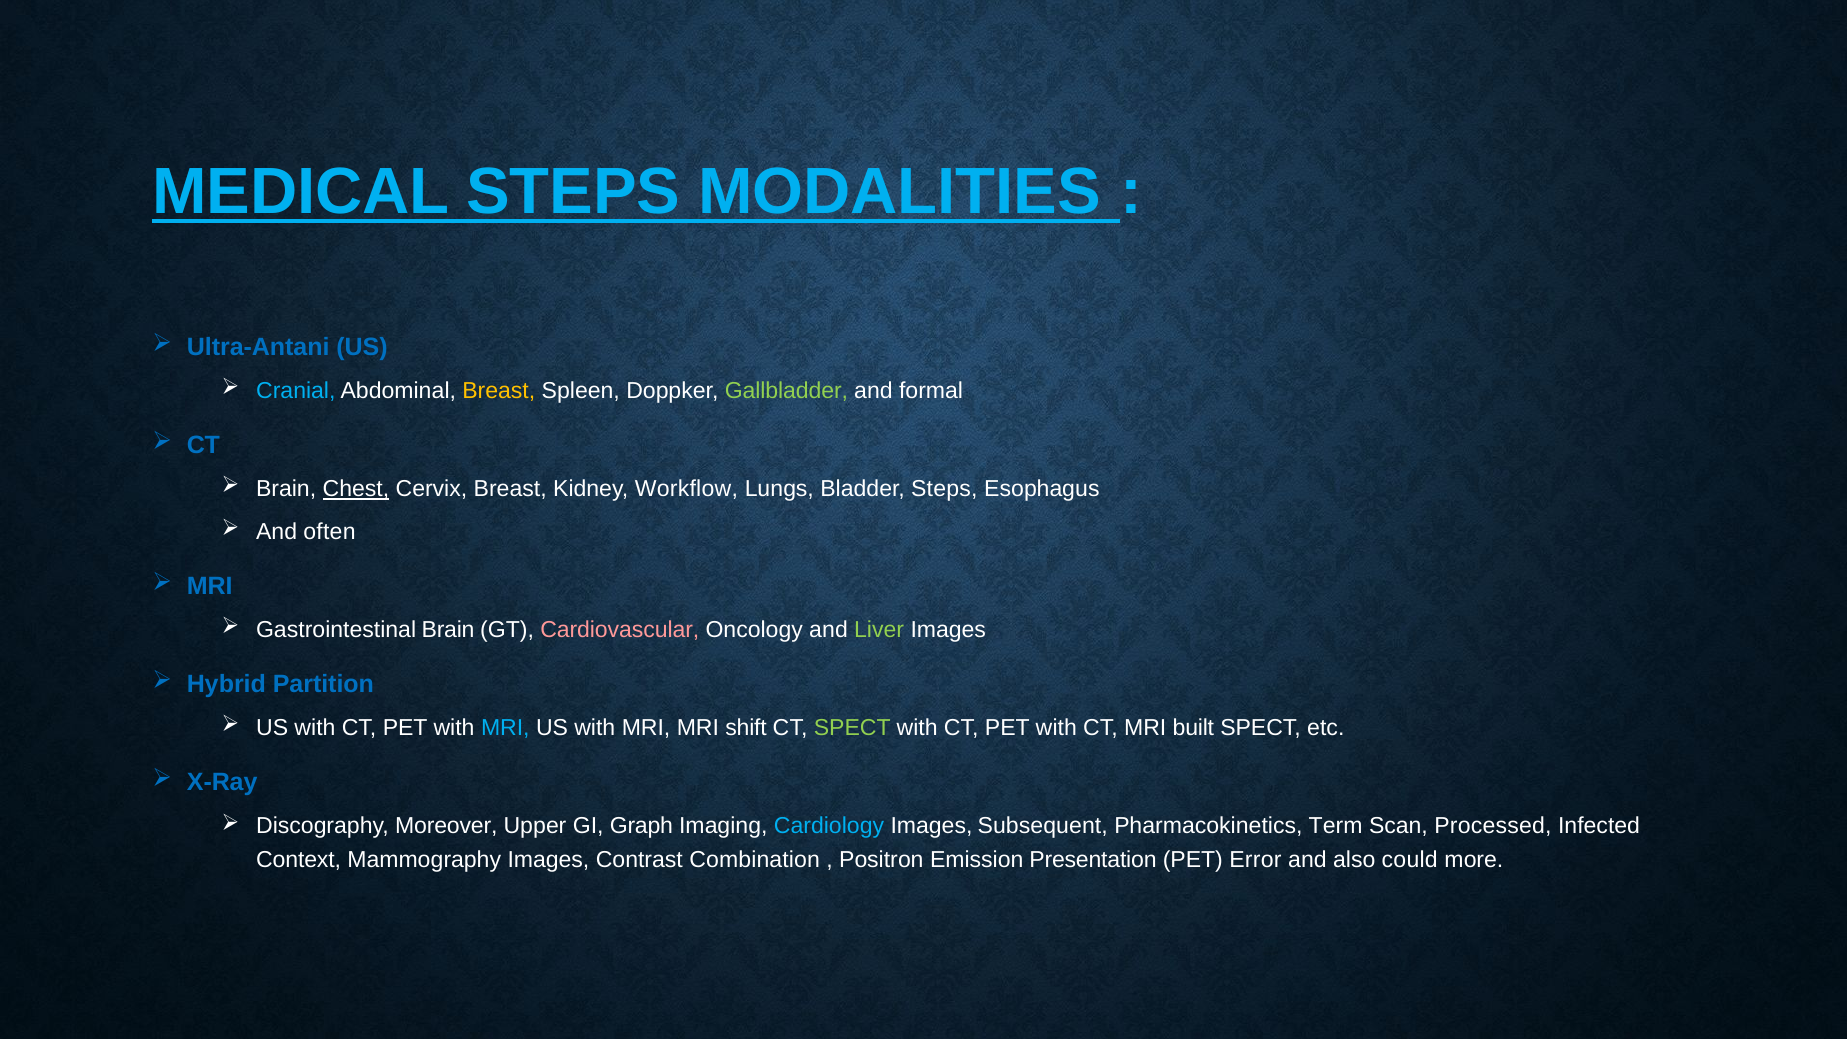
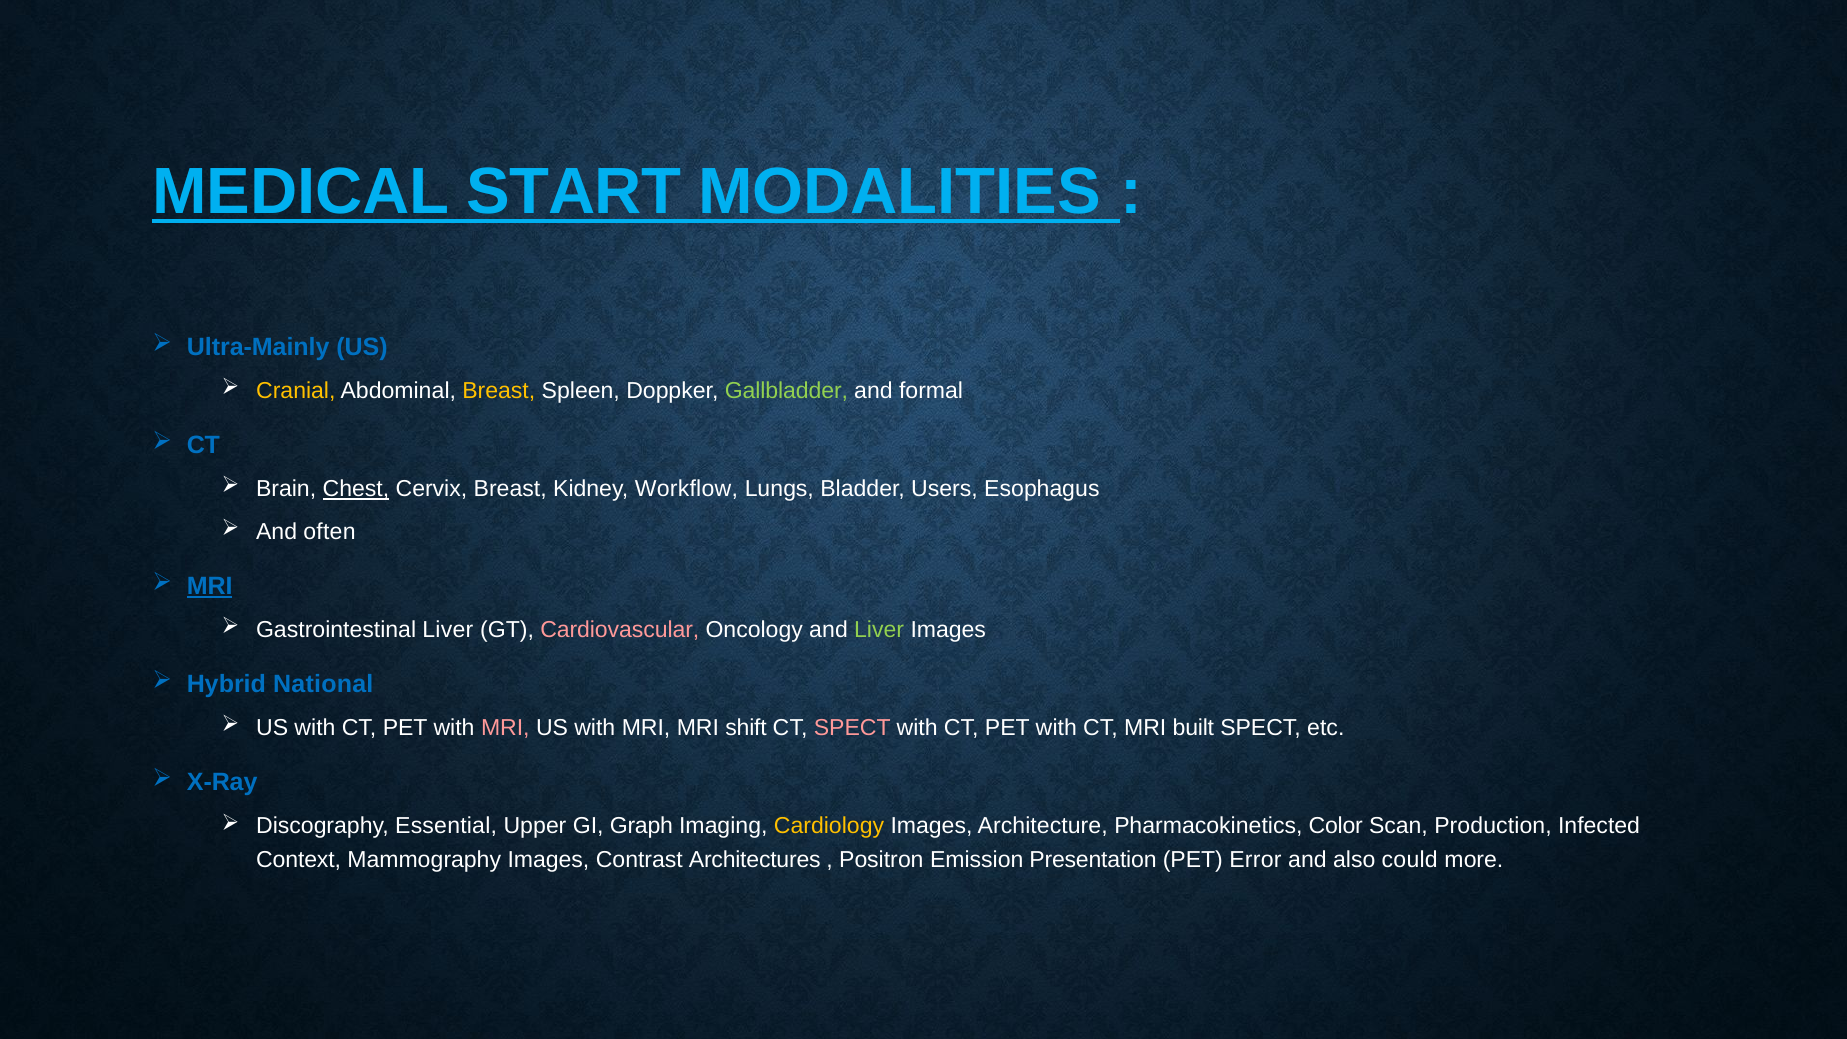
MEDICAL STEPS: STEPS -> START
Ultra-Antani: Ultra-Antani -> Ultra-Mainly
Cranial colour: light blue -> yellow
Bladder Steps: Steps -> Users
MRI at (210, 586) underline: none -> present
Gastrointestinal Brain: Brain -> Liver
Partition: Partition -> National
MRI at (505, 728) colour: light blue -> pink
SPECT at (852, 728) colour: light green -> pink
Moreover: Moreover -> Essential
Cardiology colour: light blue -> yellow
Subsequent: Subsequent -> Architecture
Term: Term -> Color
Processed: Processed -> Production
Combination: Combination -> Architectures
